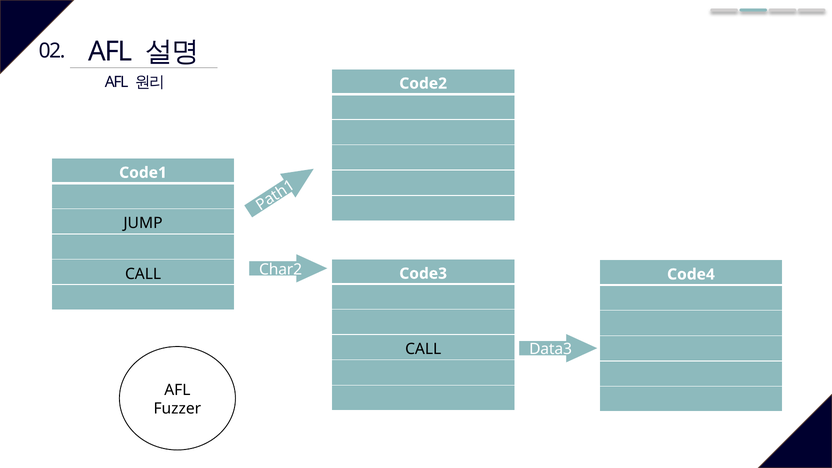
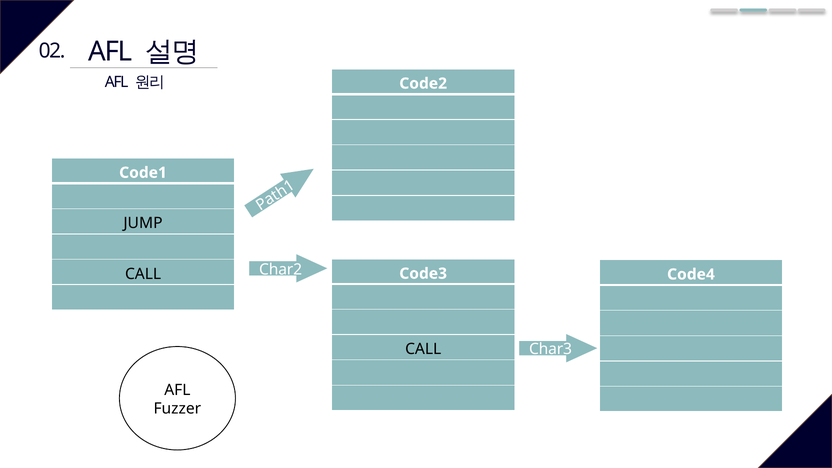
Data3: Data3 -> Char3
